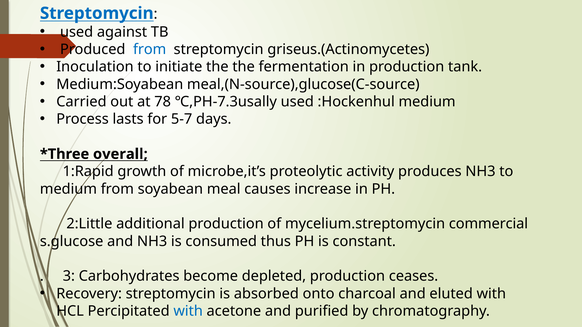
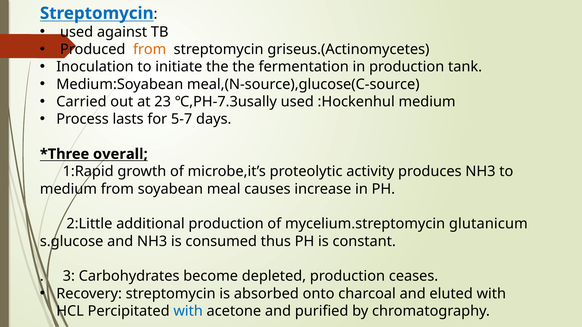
from at (150, 49) colour: blue -> orange
78: 78 -> 23
commercial: commercial -> glutanicum
